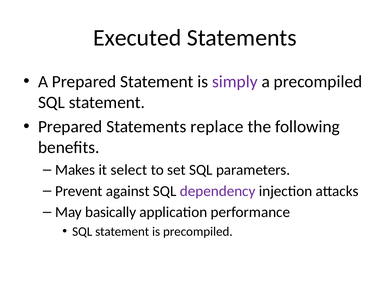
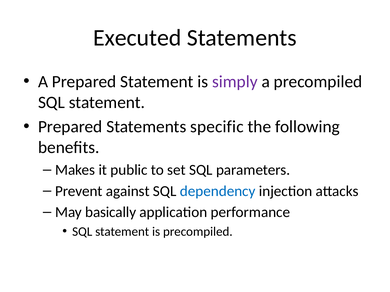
replace: replace -> specific
select: select -> public
dependency colour: purple -> blue
